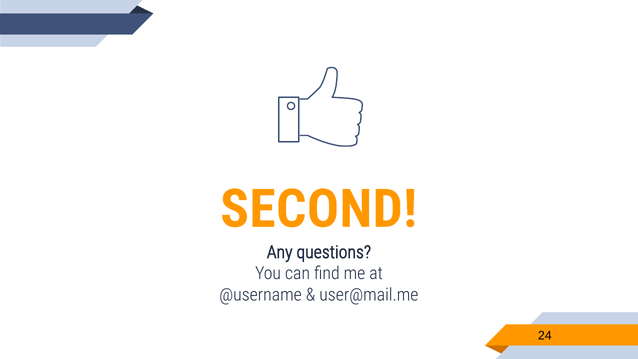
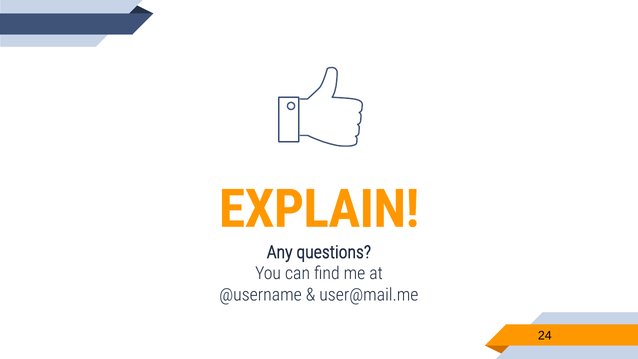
SECOND: SECOND -> EXPLAIN
